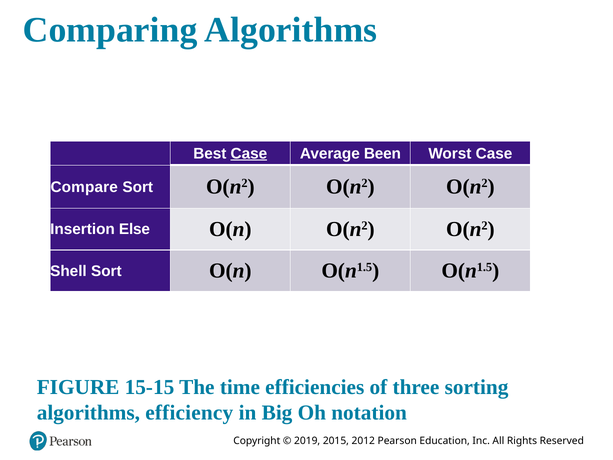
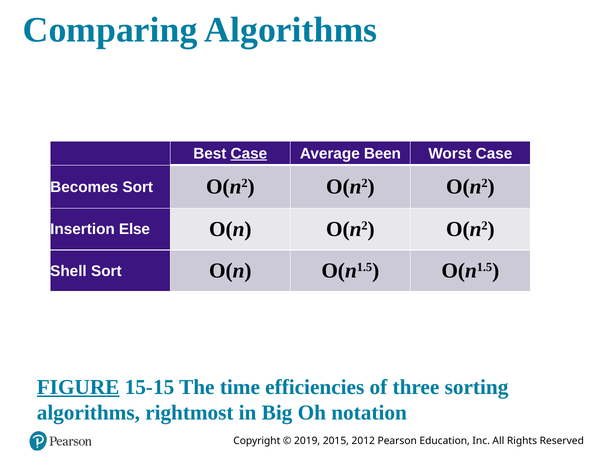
Compare: Compare -> Becomes
FIGURE underline: none -> present
efficiency: efficiency -> rightmost
